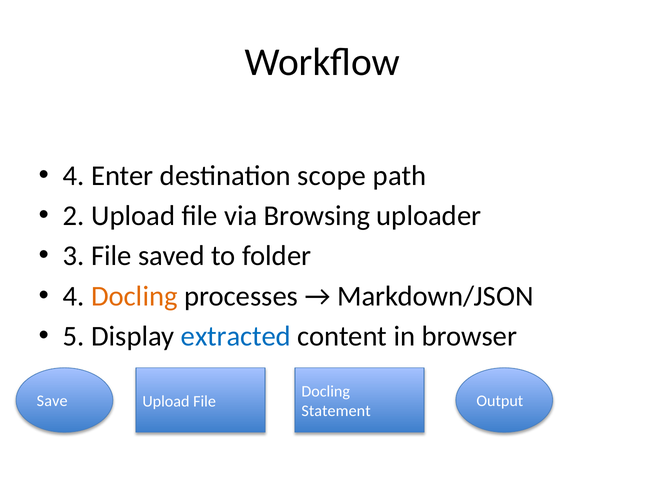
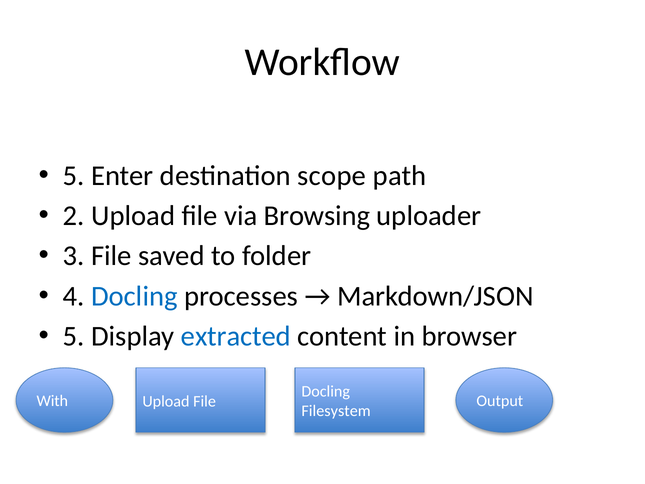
4 at (74, 175): 4 -> 5
Docling at (134, 296) colour: orange -> blue
Save: Save -> With
Statement: Statement -> Filesystem
